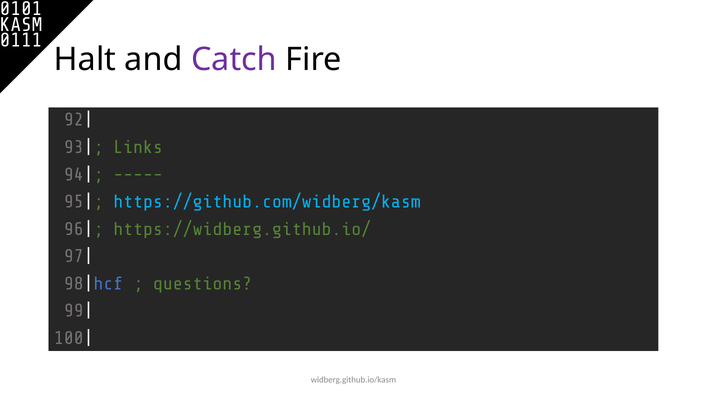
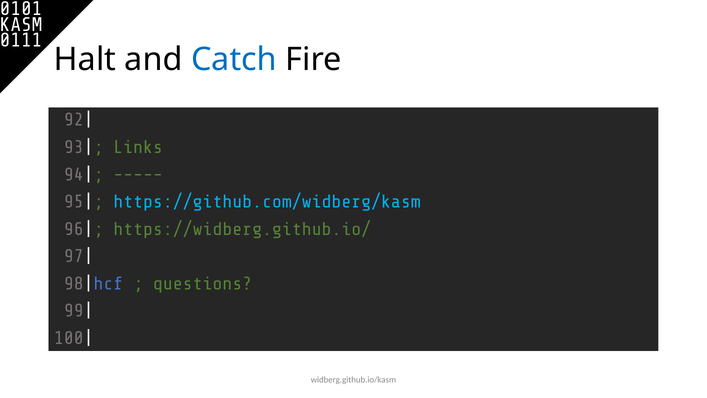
Catch colour: purple -> blue
